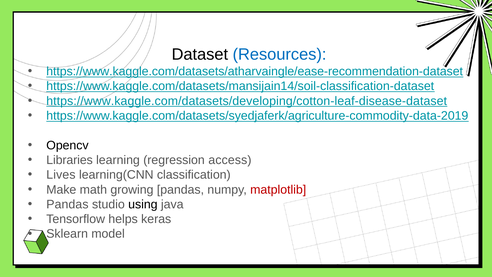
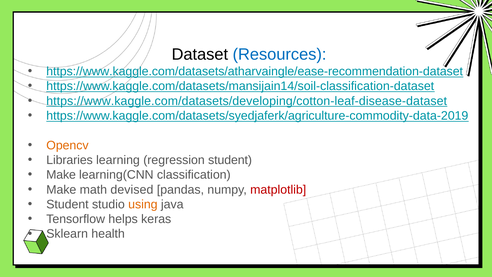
Opencv colour: black -> orange
regression access: access -> student
Lives at (61, 175): Lives -> Make
growing: growing -> devised
Pandas at (67, 204): Pandas -> Student
using colour: black -> orange
model: model -> health
